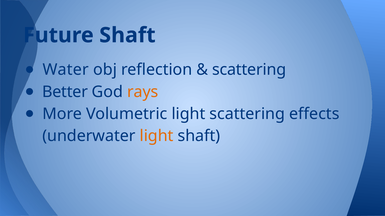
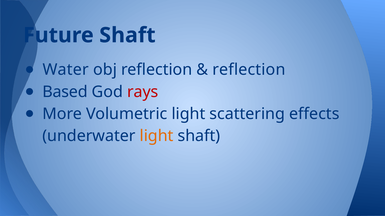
scattering at (249, 70): scattering -> reflection
Better: Better -> Based
rays colour: orange -> red
